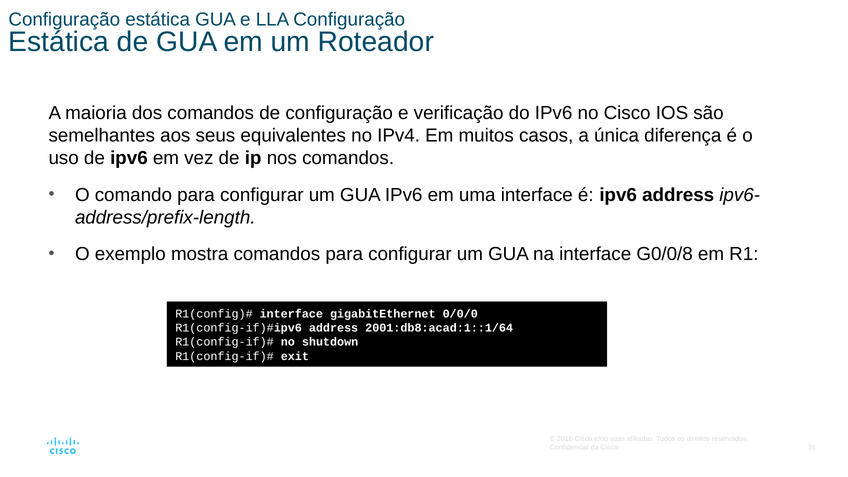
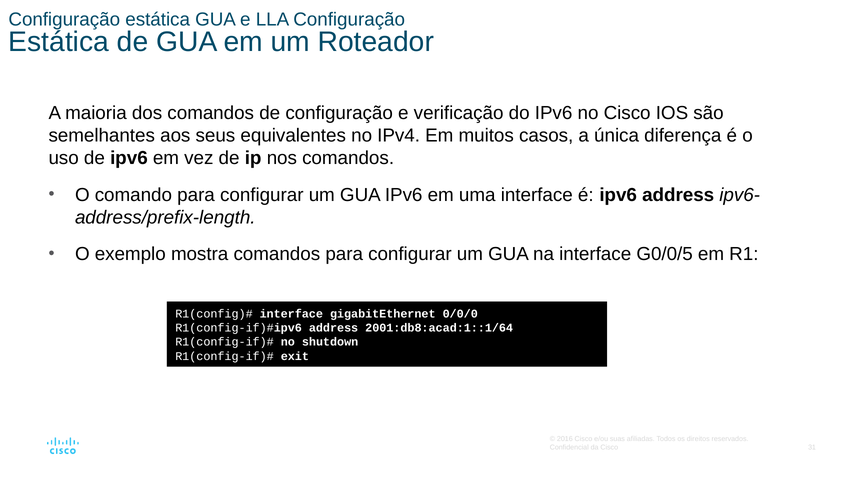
G0/0/8: G0/0/8 -> G0/0/5
